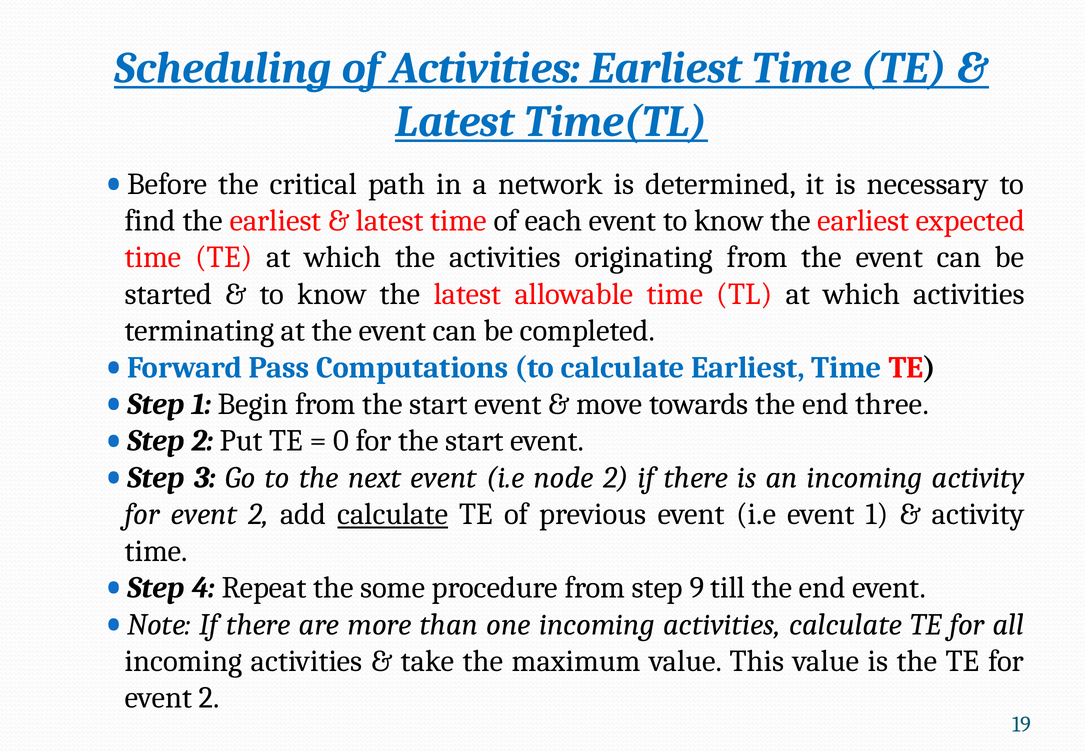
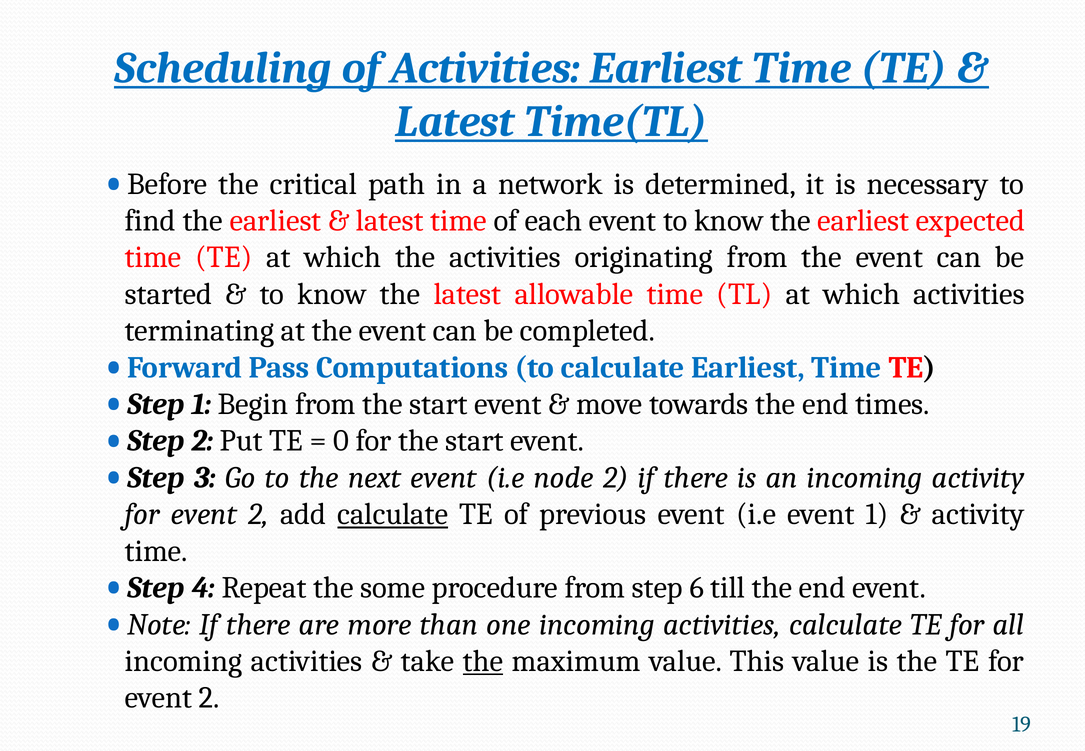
three: three -> times
9: 9 -> 6
the at (483, 661) underline: none -> present
